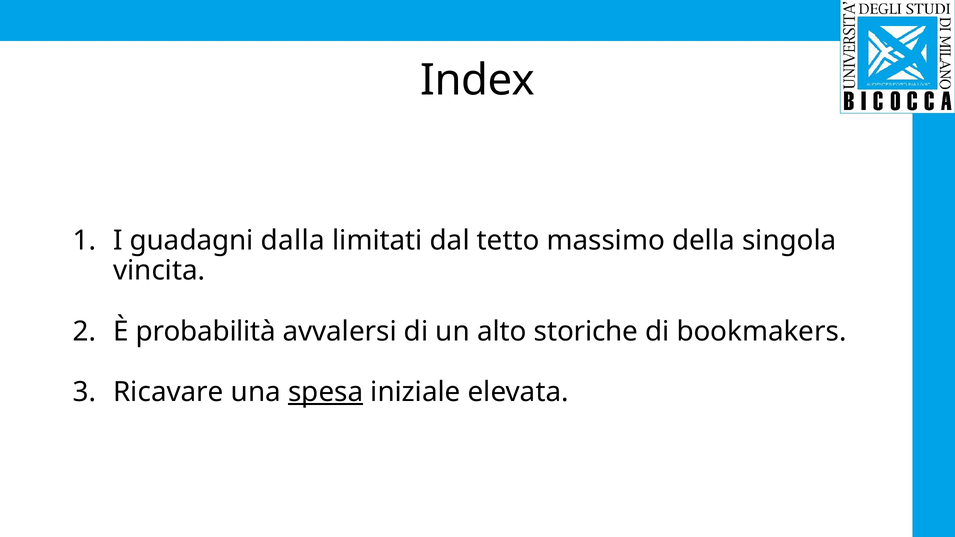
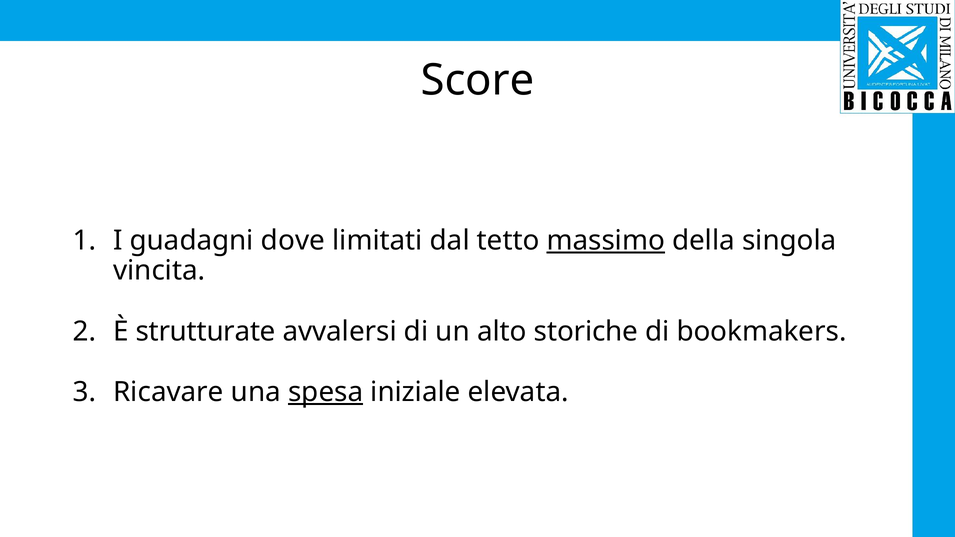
Index: Index -> Score
dalla: dalla -> dove
massimo underline: none -> present
probabilità: probabilità -> strutturate
